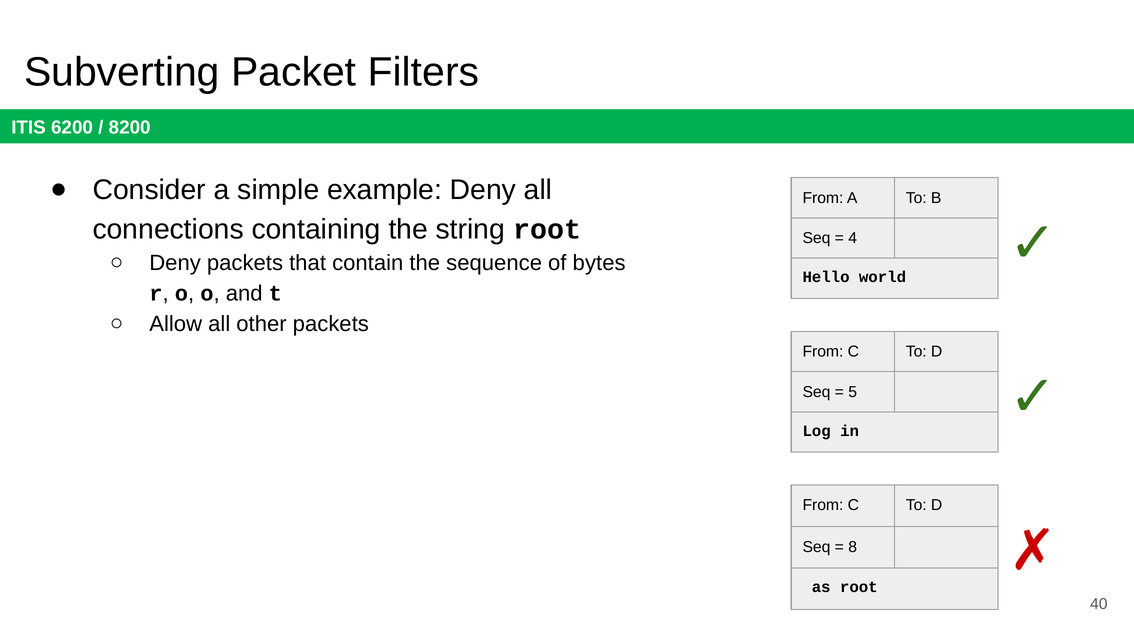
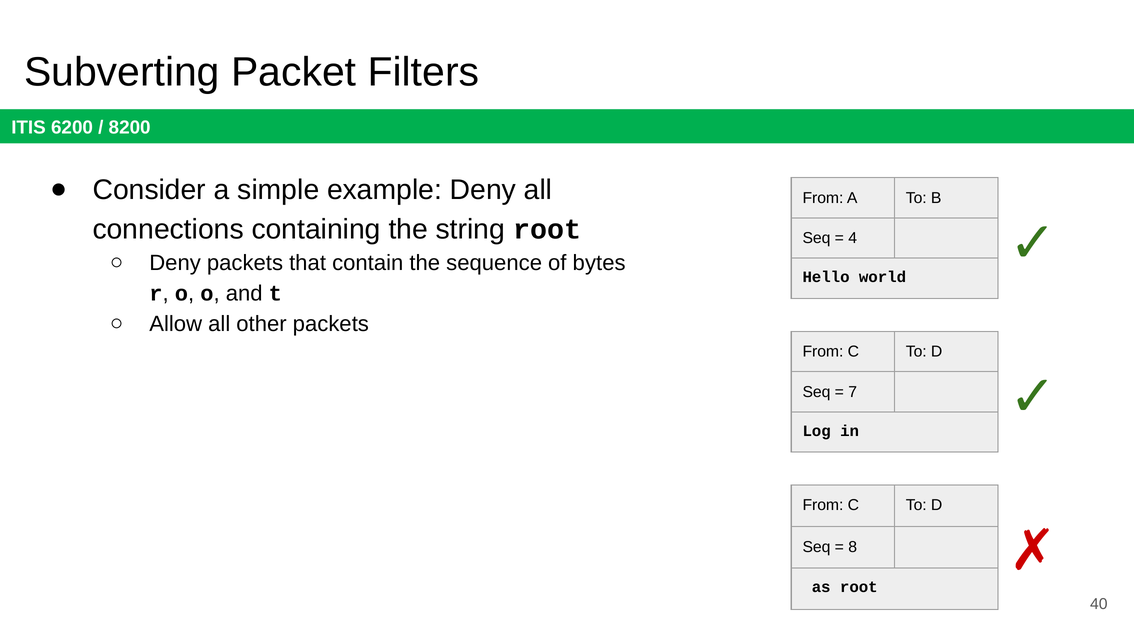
5: 5 -> 7
